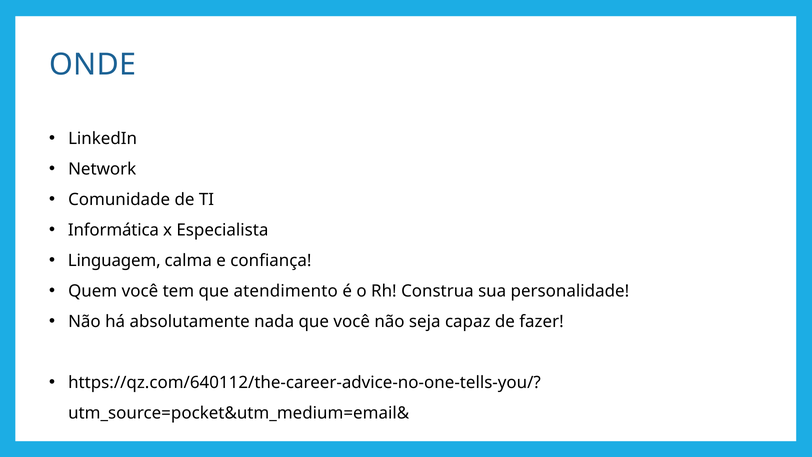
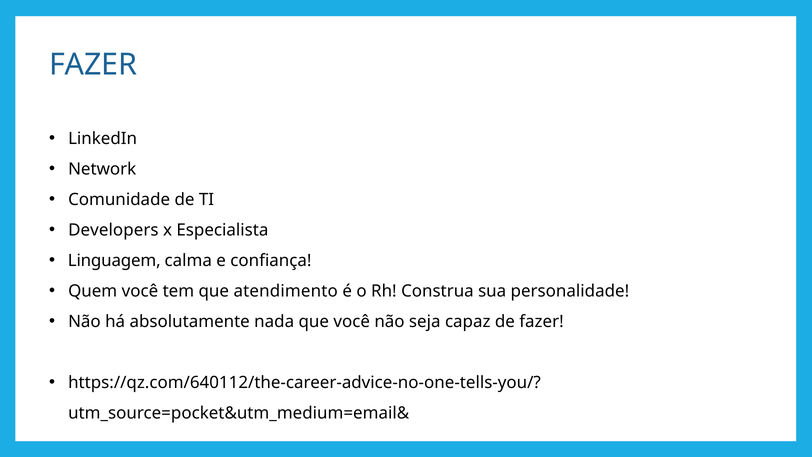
ONDE at (93, 65): ONDE -> FAZER
Informática: Informática -> Developers
